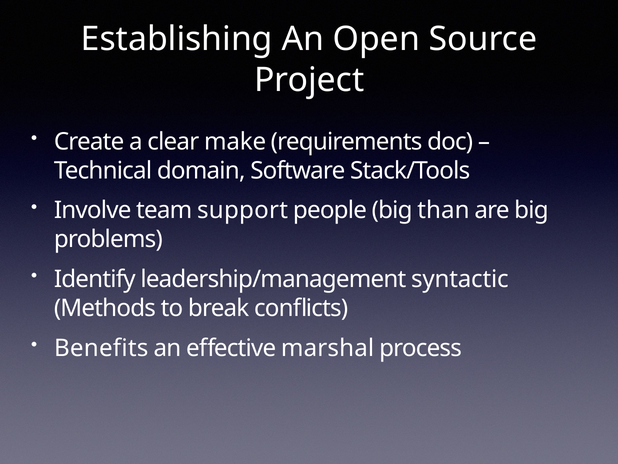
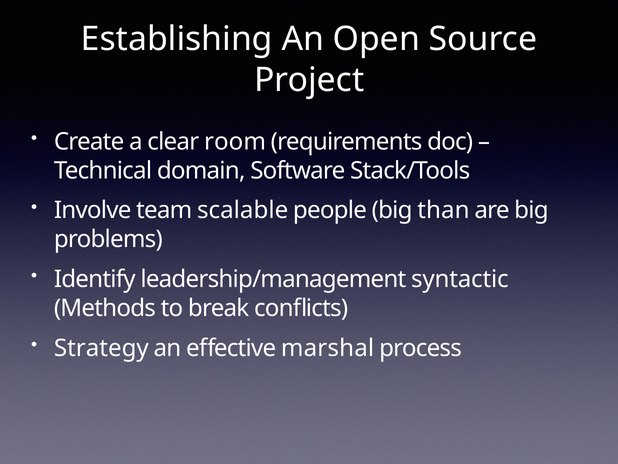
make: make -> room
support: support -> scalable
Benefits: Benefits -> Strategy
